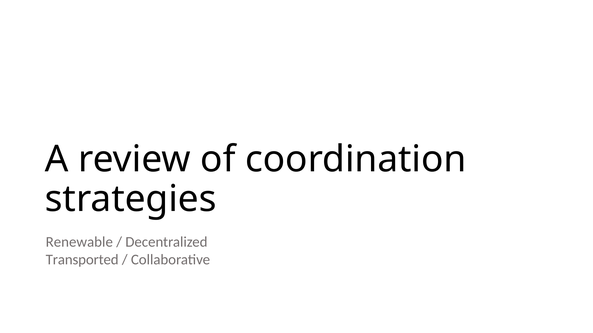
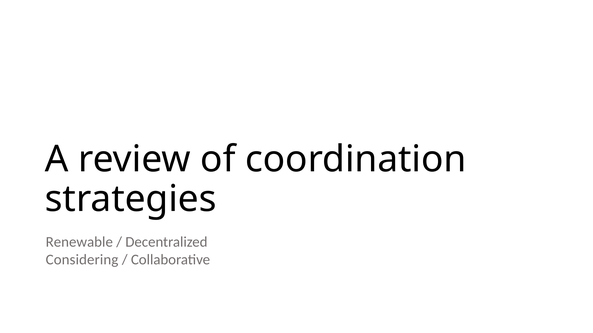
Transported: Transported -> Considering
